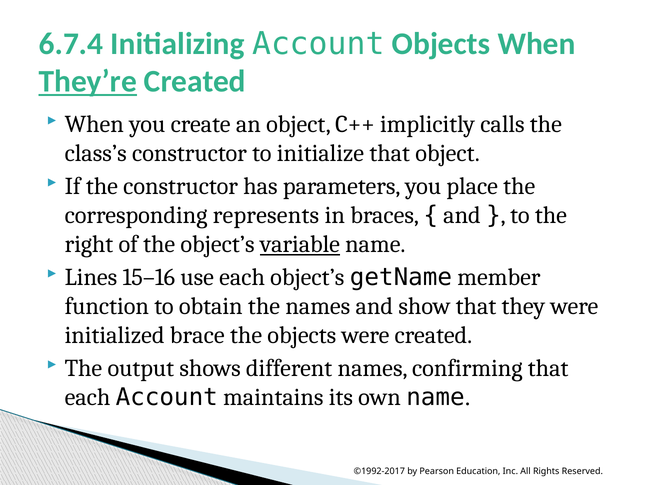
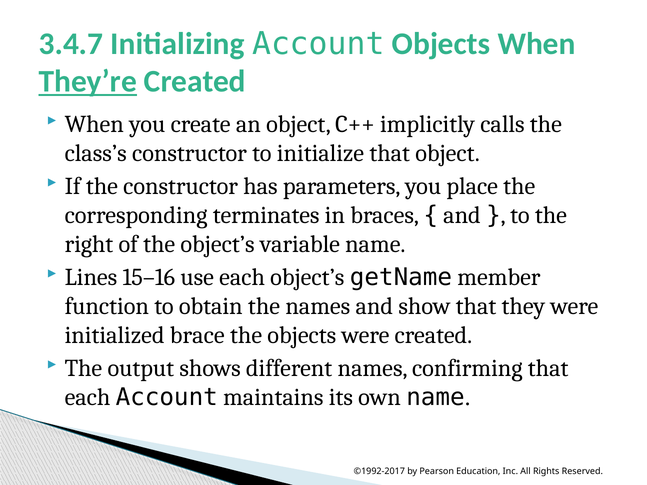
6.7.4: 6.7.4 -> 3.4.7
represents: represents -> terminates
variable underline: present -> none
